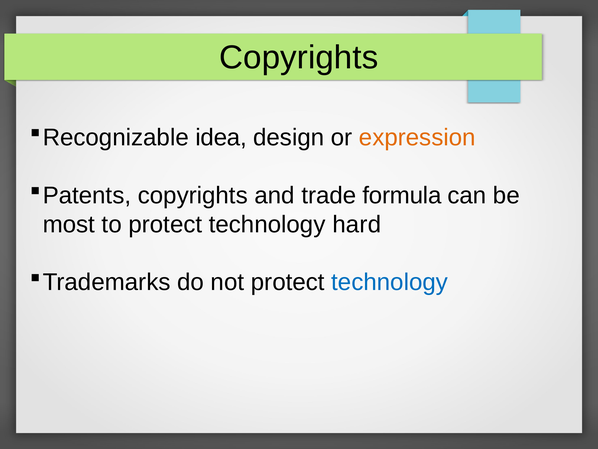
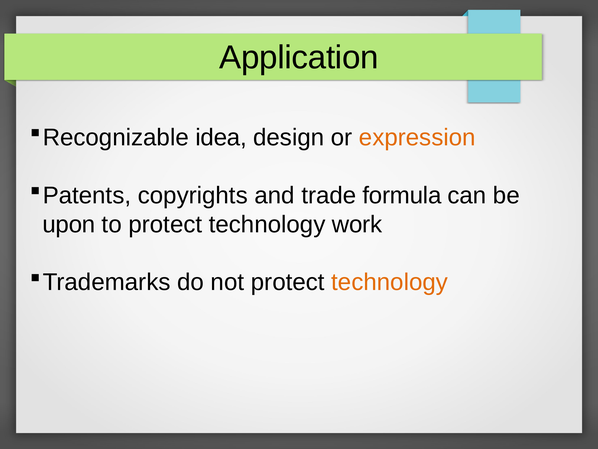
Copyrights at (299, 58): Copyrights -> Application
most: most -> upon
hard: hard -> work
technology at (390, 282) colour: blue -> orange
